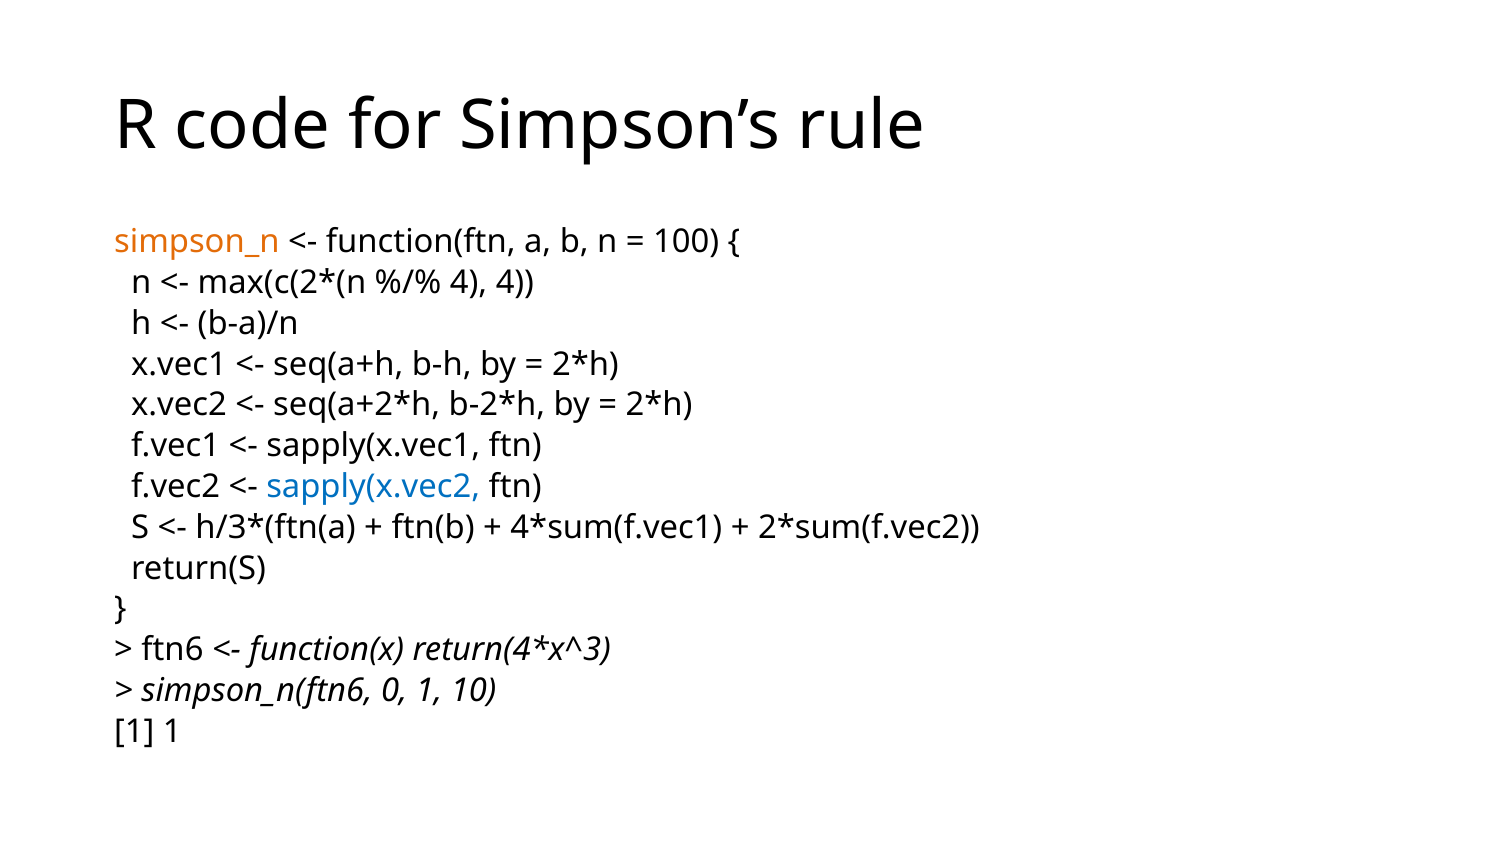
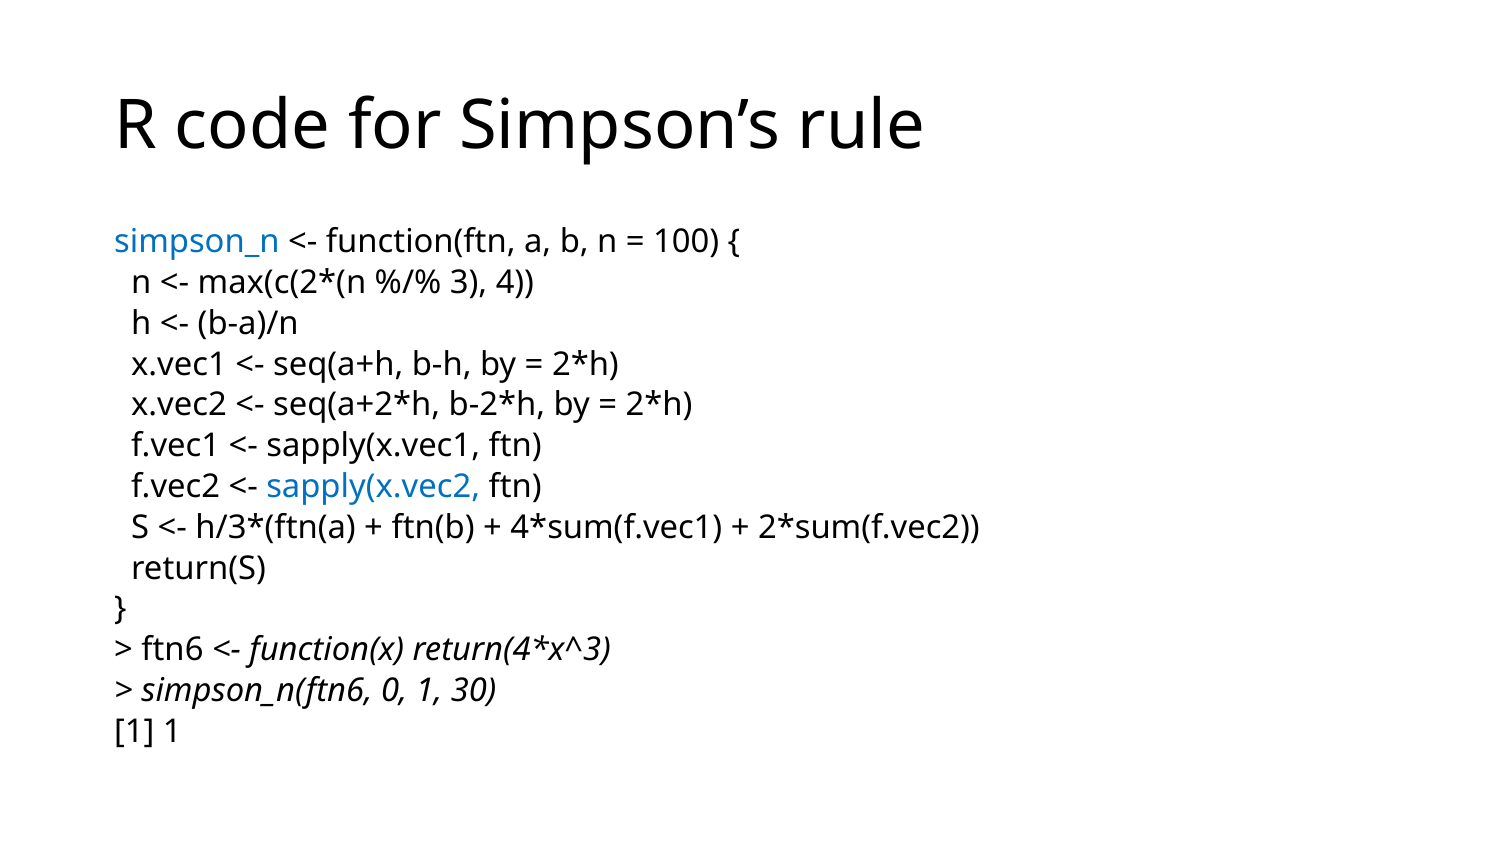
simpson_n colour: orange -> blue
4 at (469, 283): 4 -> 3
10: 10 -> 30
